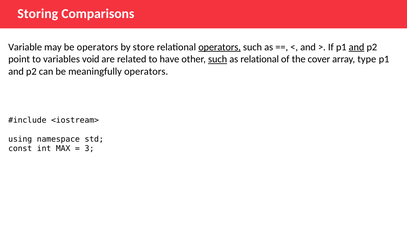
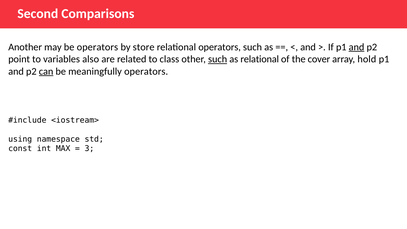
Storing: Storing -> Second
Variable: Variable -> Another
operators at (220, 47) underline: present -> none
void: void -> also
have: have -> class
type: type -> hold
can underline: none -> present
